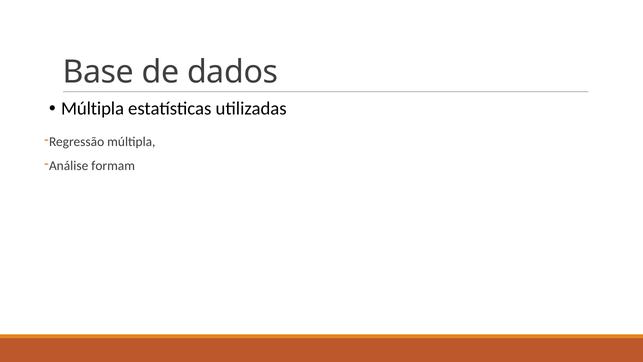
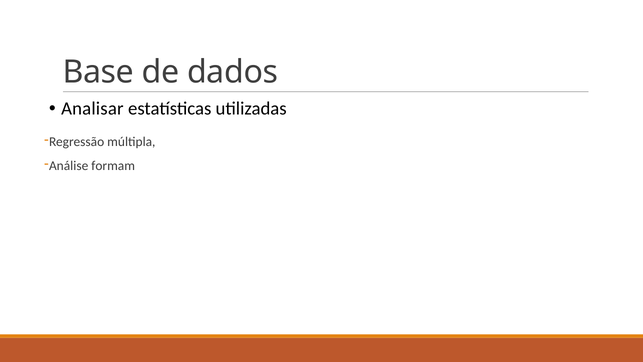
Múltipla at (93, 109): Múltipla -> Analisar
